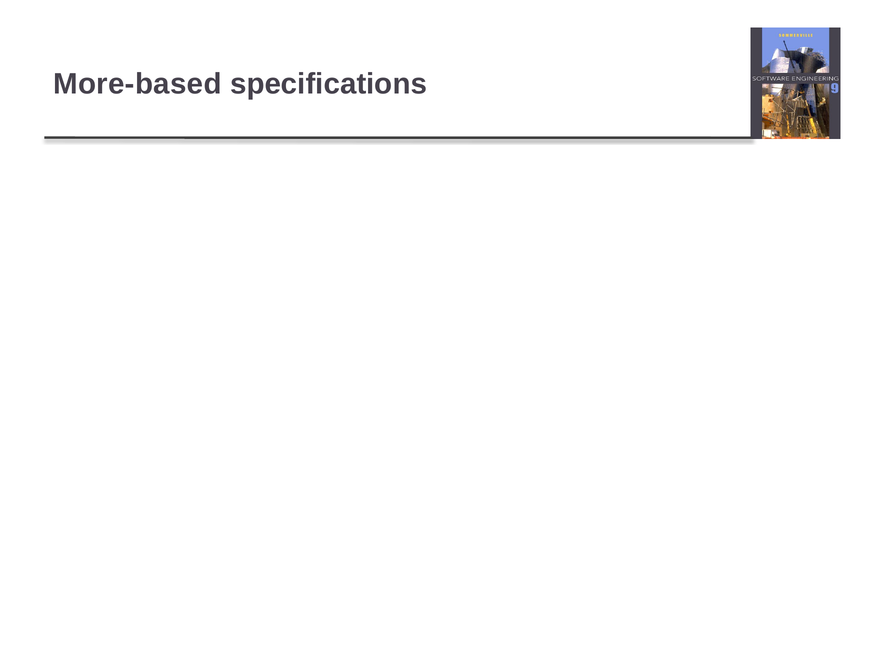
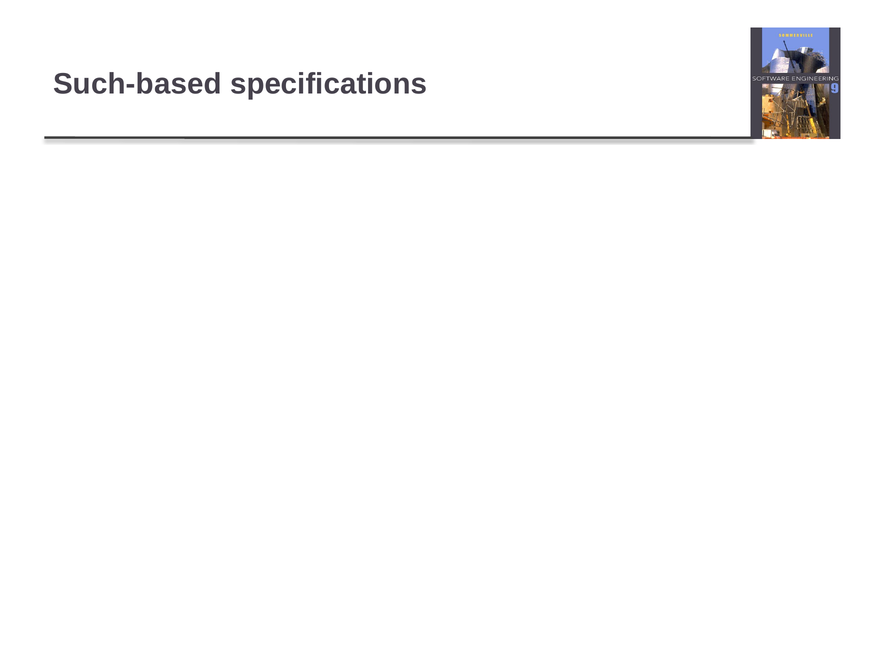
More-based: More-based -> Such-based
